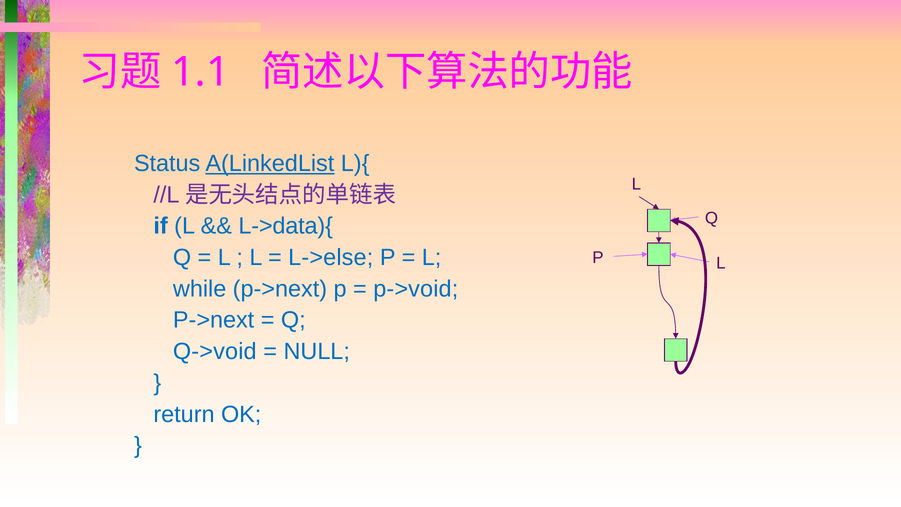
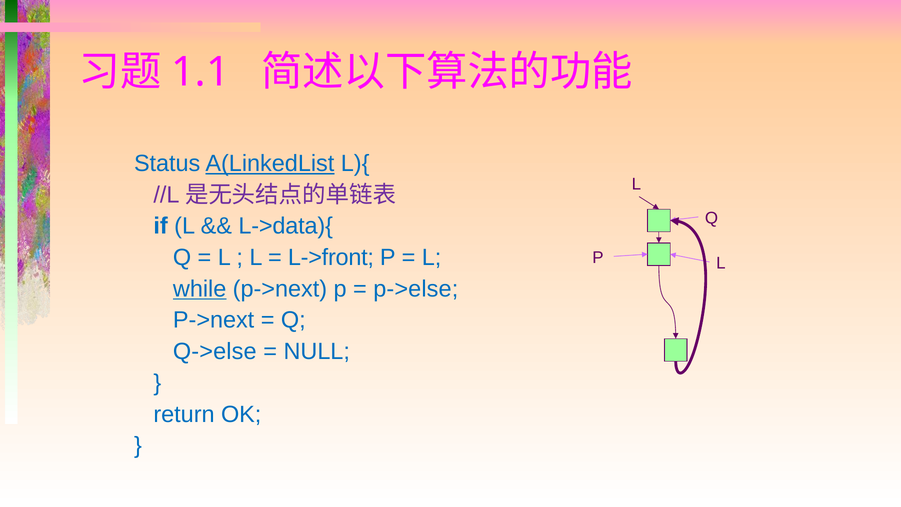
L->else: L->else -> L->front
while underline: none -> present
p->void: p->void -> p->else
Q->void: Q->void -> Q->else
